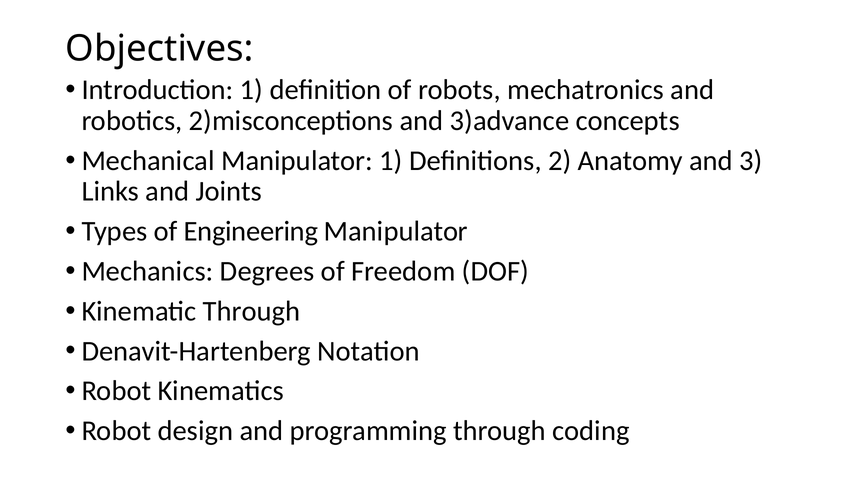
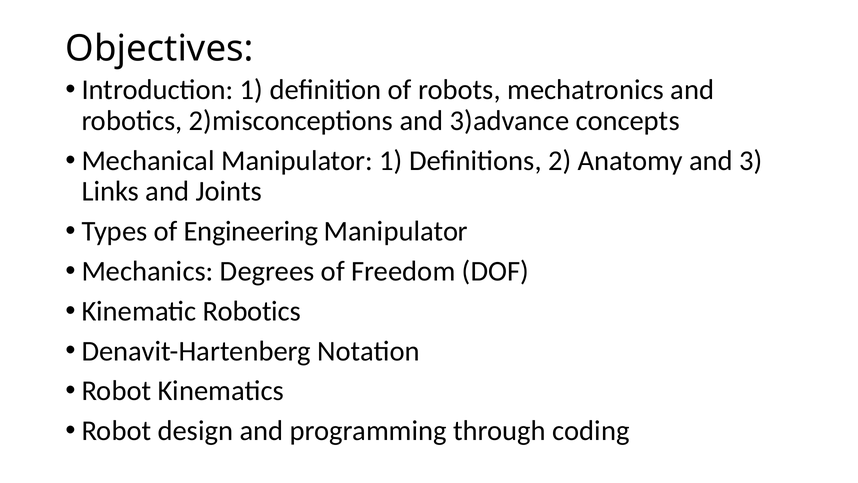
Kinematic Through: Through -> Robotics
